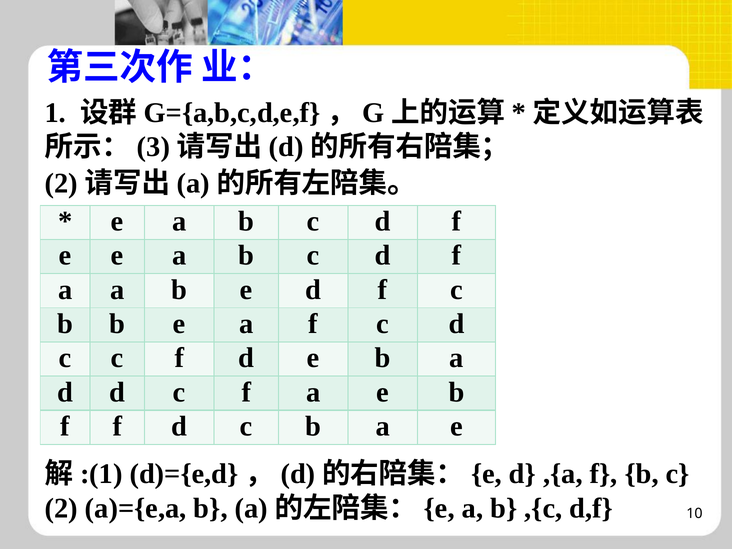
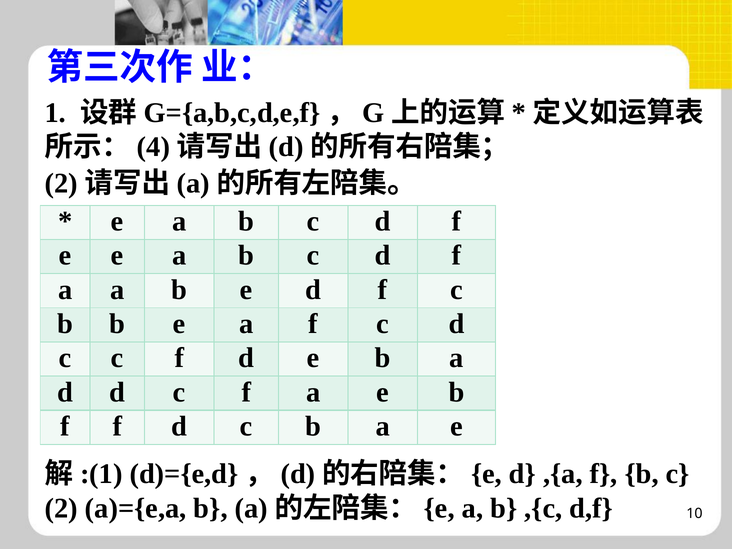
3: 3 -> 4
